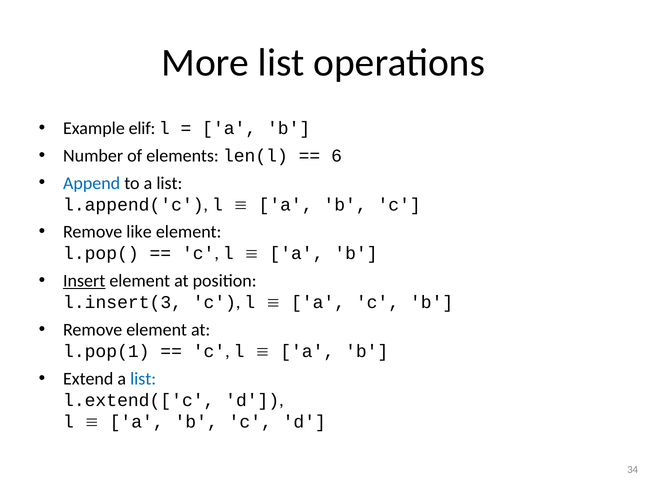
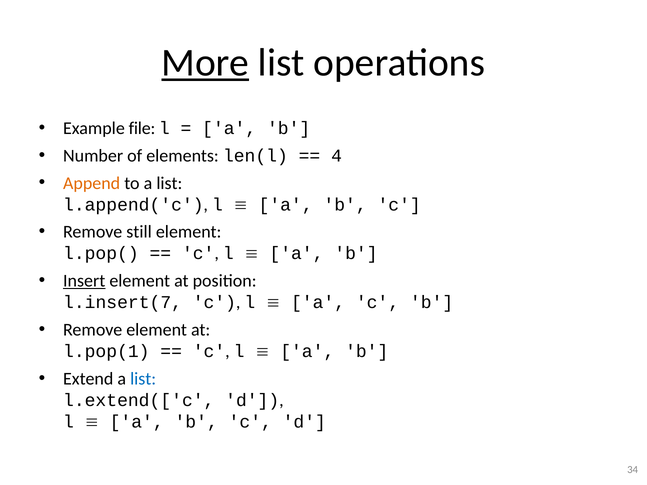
More underline: none -> present
elif: elif -> file
6: 6 -> 4
Append colour: blue -> orange
like: like -> still
l.insert(3: l.insert(3 -> l.insert(7
